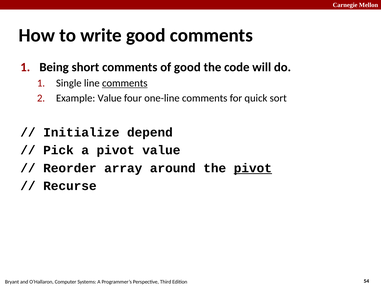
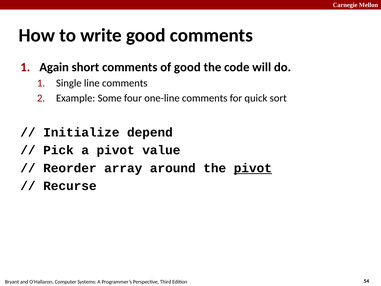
Being: Being -> Again
comments at (125, 83) underline: present -> none
Example Value: Value -> Some
